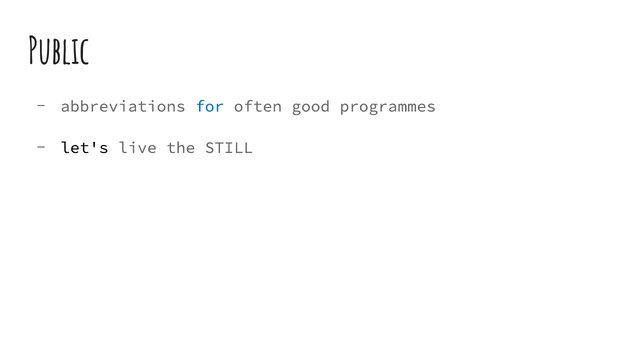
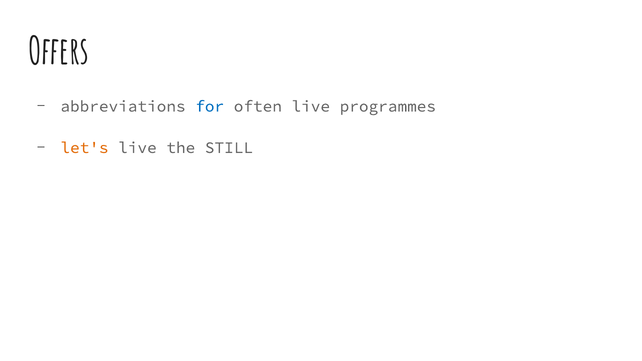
Public: Public -> Offers
often good: good -> live
let's colour: black -> orange
